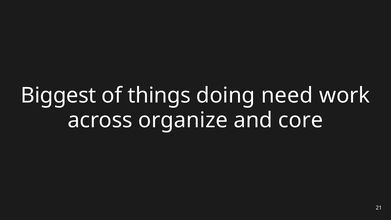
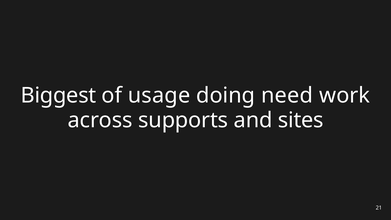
things: things -> usage
organize: organize -> supports
core: core -> sites
